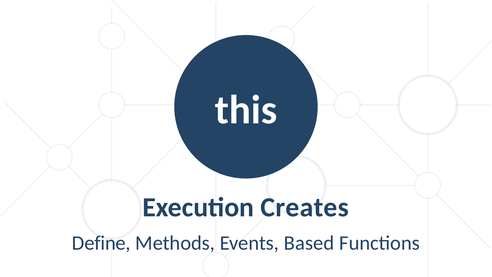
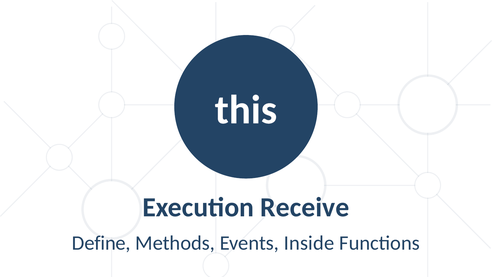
Creates: Creates -> Receive
Based: Based -> Inside
